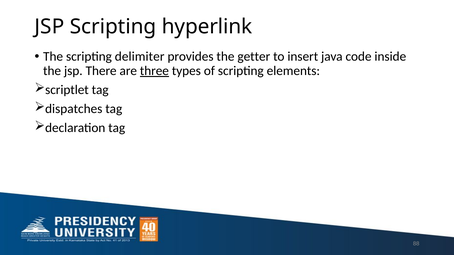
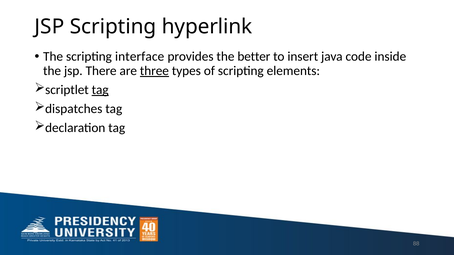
delimiter: delimiter -> interface
getter: getter -> better
tag at (100, 90) underline: none -> present
